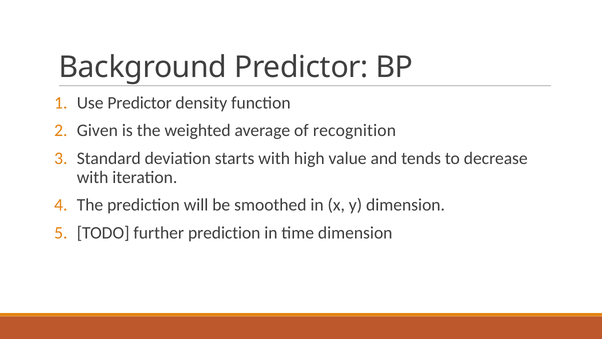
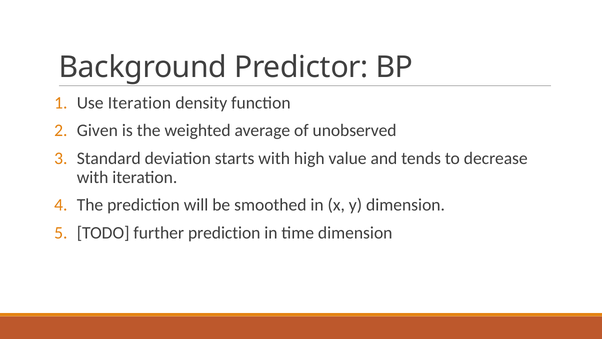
Use Predictor: Predictor -> Iteration
recognition: recognition -> unobserved
